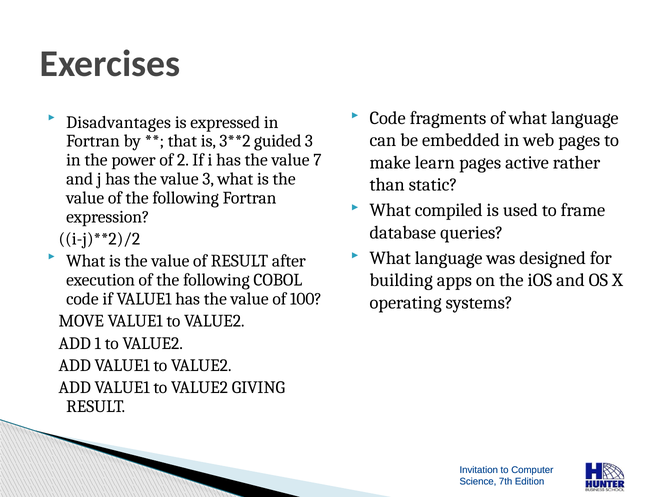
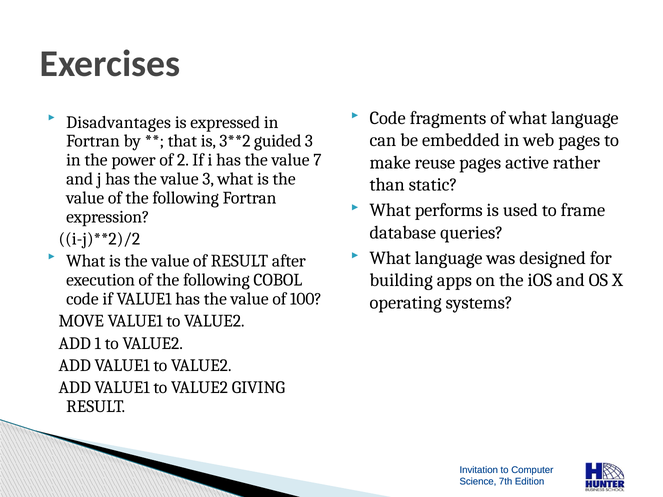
learn: learn -> reuse
compiled: compiled -> performs
